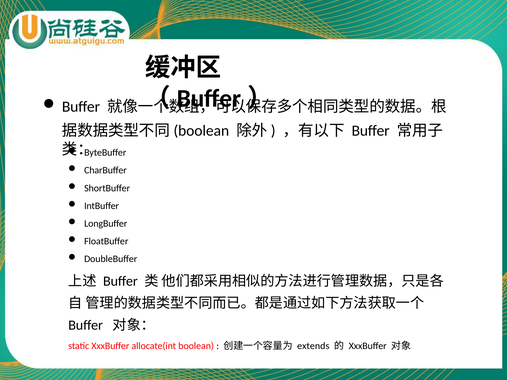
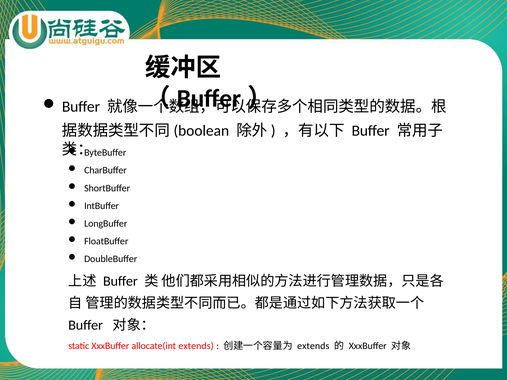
allocate(int boolean: boolean -> extends
